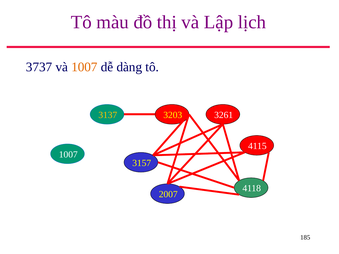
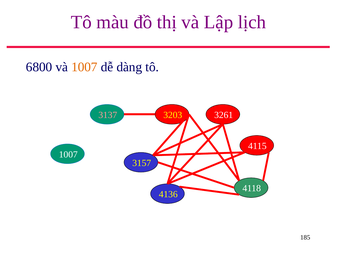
3737: 3737 -> 6800
3137 colour: yellow -> pink
2007: 2007 -> 4136
